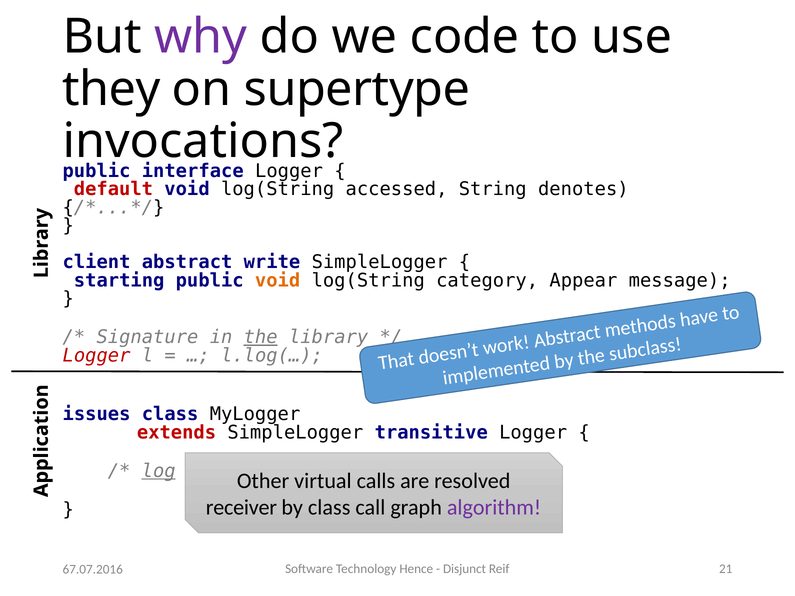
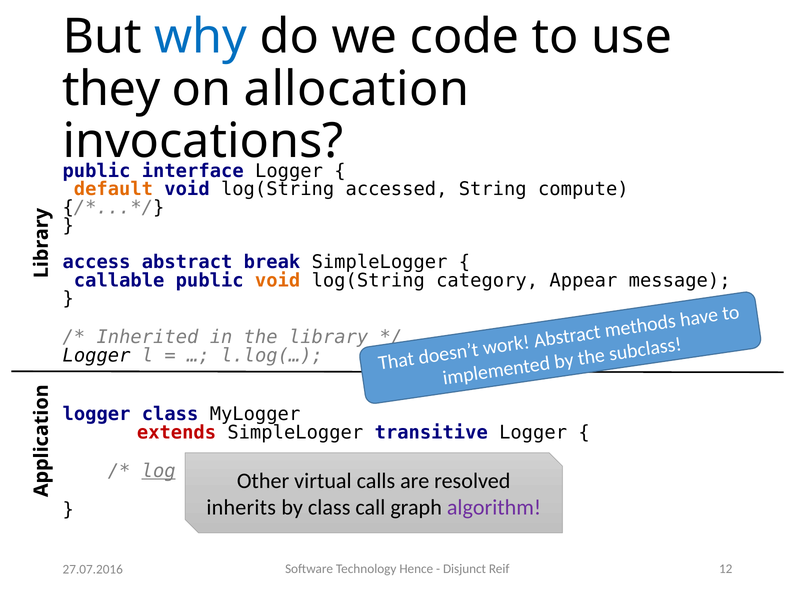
why colour: purple -> blue
supertype: supertype -> allocation
default colour: red -> orange
denotes: denotes -> compute
client: client -> access
write: write -> break
starting: starting -> callable
Signature at (147, 337): Signature -> Inherited
the at (261, 337) underline: present -> none
Logger at (97, 356) colour: red -> black
issues at (97, 414): issues -> logger
receiver: receiver -> inherits
21: 21 -> 12
67.07.2016: 67.07.2016 -> 27.07.2016
